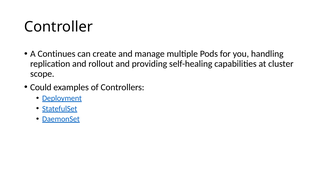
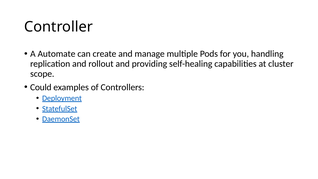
Continues: Continues -> Automate
